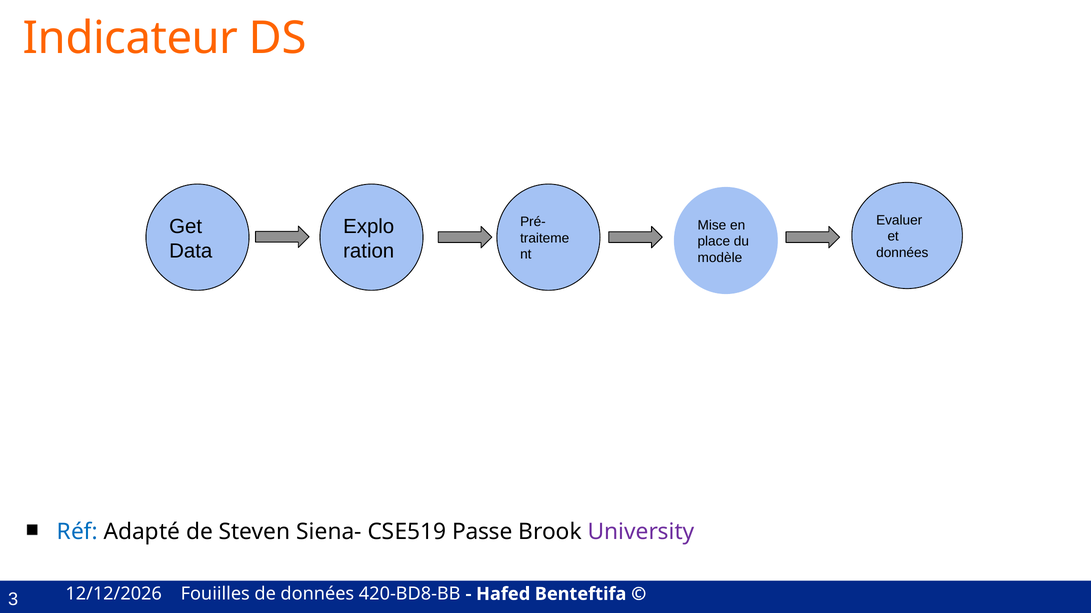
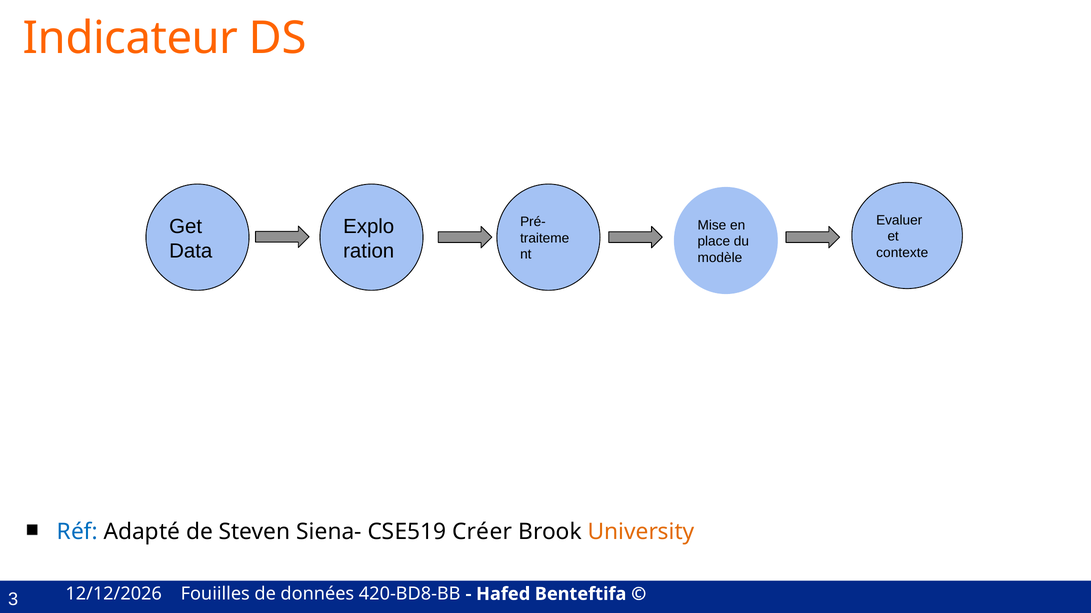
données at (902, 253): données -> contexte
Passe: Passe -> Créer
University colour: purple -> orange
